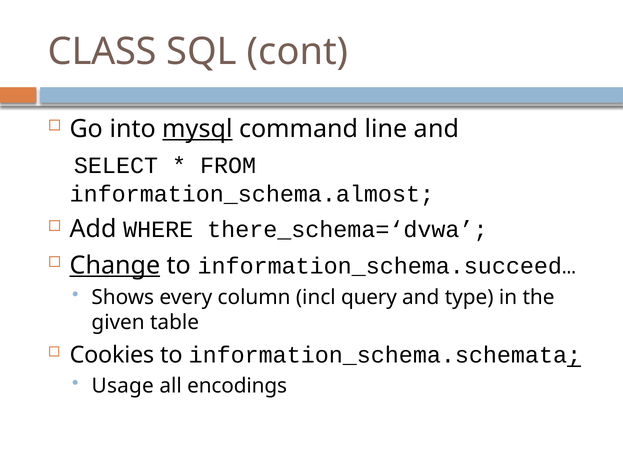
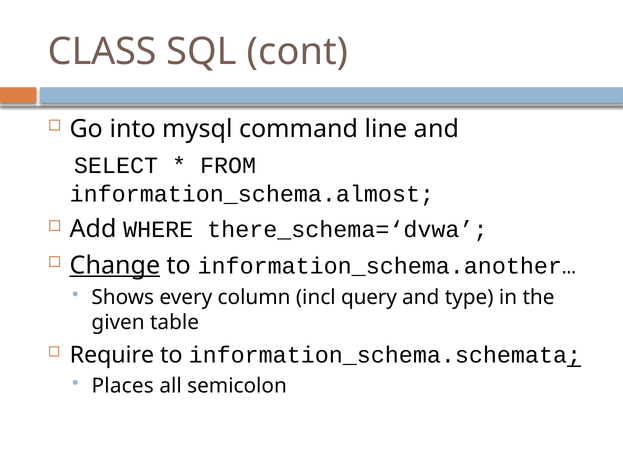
mysql underline: present -> none
information_schema.succeed…: information_schema.succeed… -> information_schema.another…
Cookies: Cookies -> Require
Usage: Usage -> Places
encodings: encodings -> semicolon
